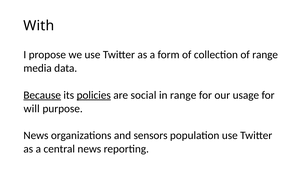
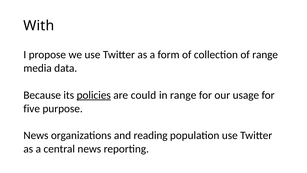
Because underline: present -> none
social: social -> could
will: will -> five
sensors: sensors -> reading
